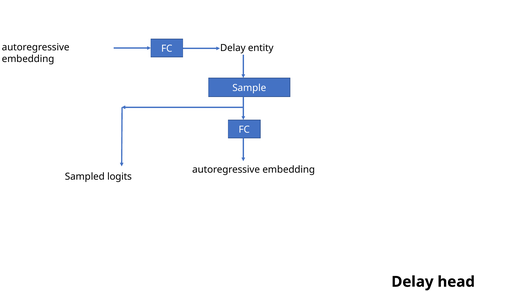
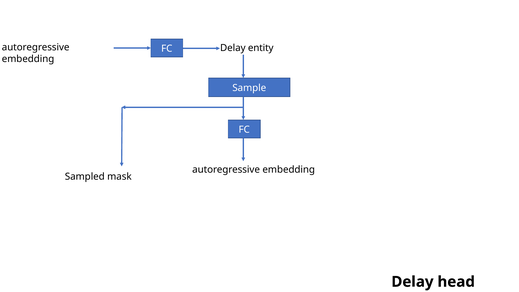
logits: logits -> mask
